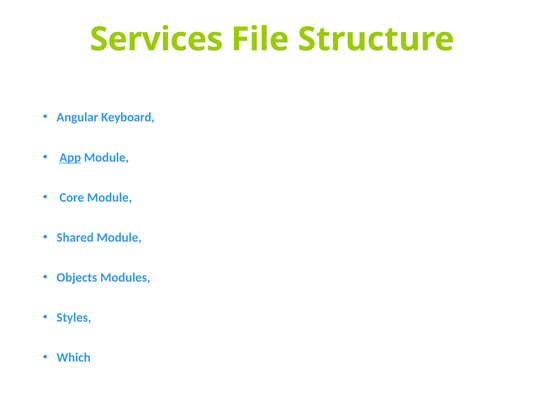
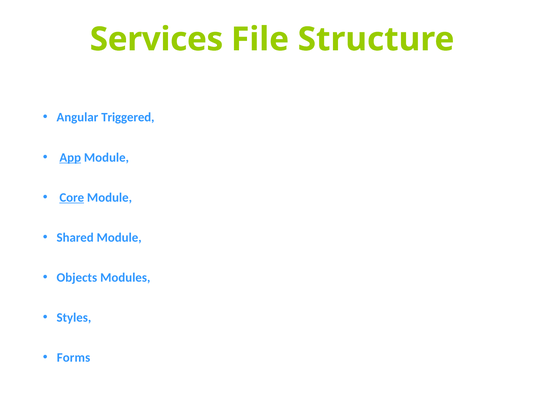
Keyboard: Keyboard -> Triggered
Core underline: none -> present
Which: Which -> Forms
